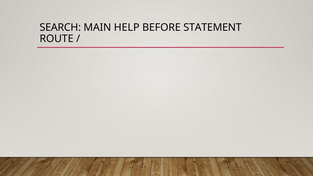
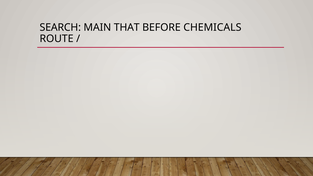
HELP: HELP -> THAT
STATEMENT: STATEMENT -> CHEMICALS
